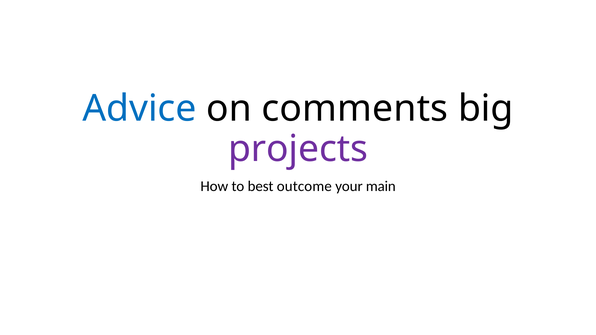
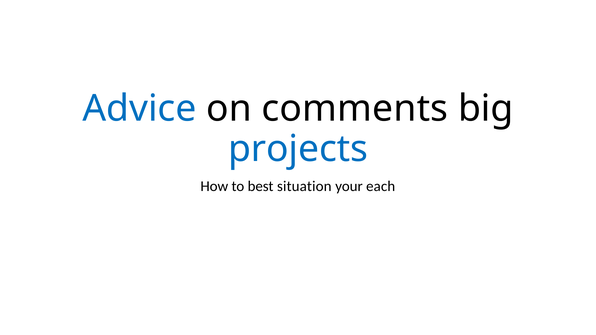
projects colour: purple -> blue
outcome: outcome -> situation
main: main -> each
